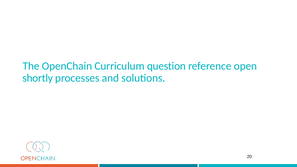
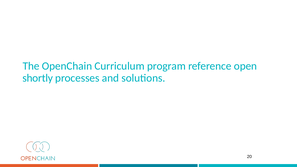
question: question -> program
